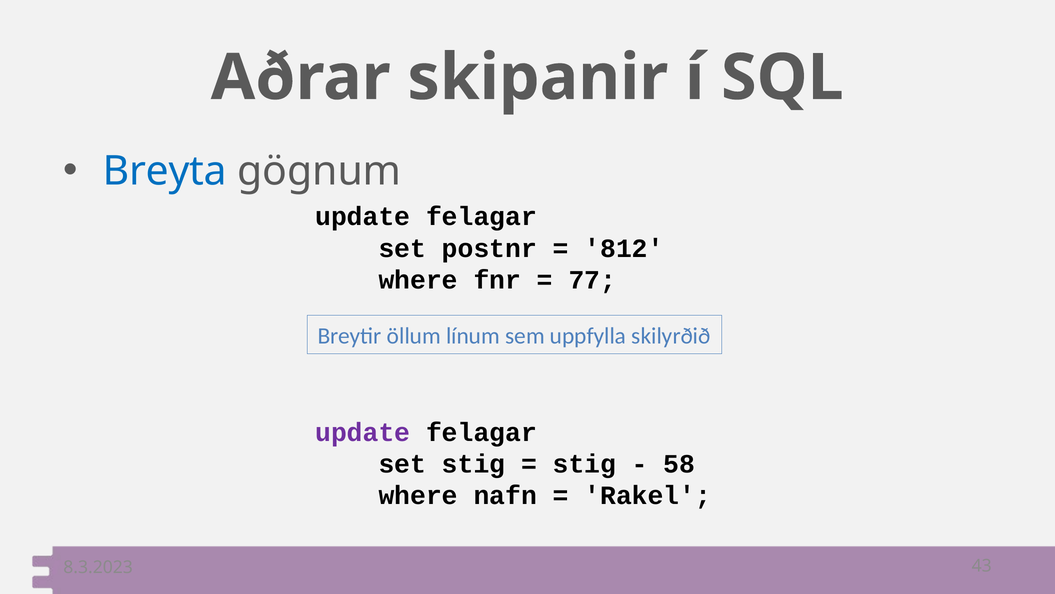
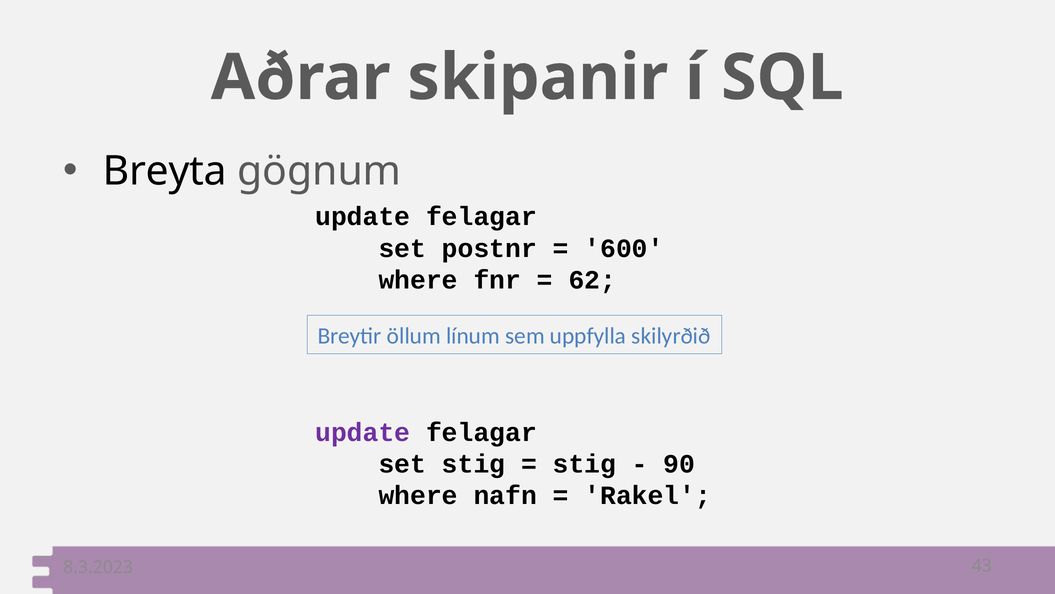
Breyta colour: blue -> black
812: 812 -> 600
77: 77 -> 62
58: 58 -> 90
